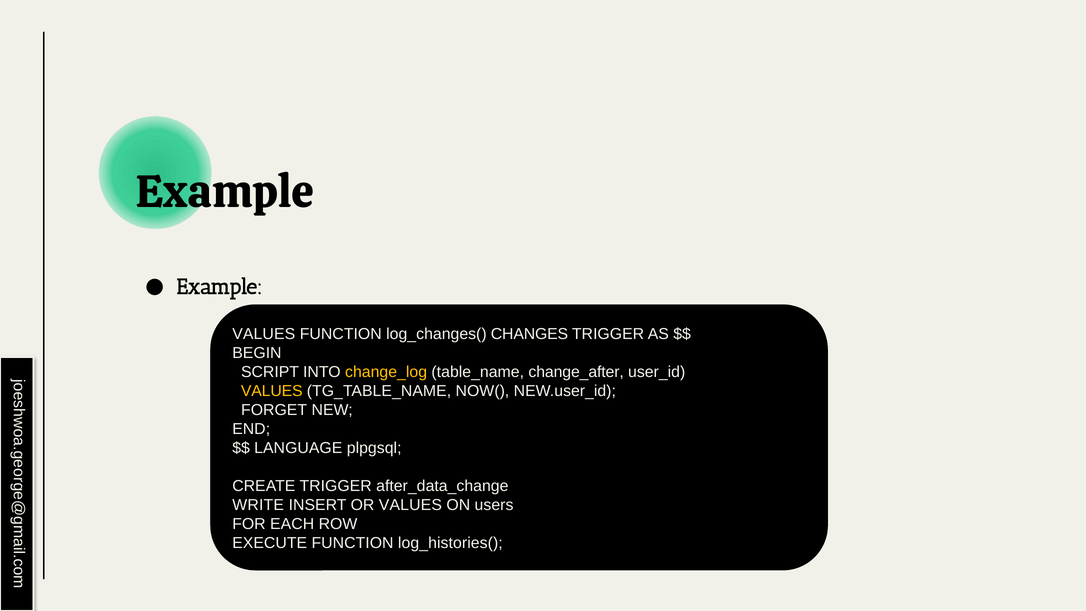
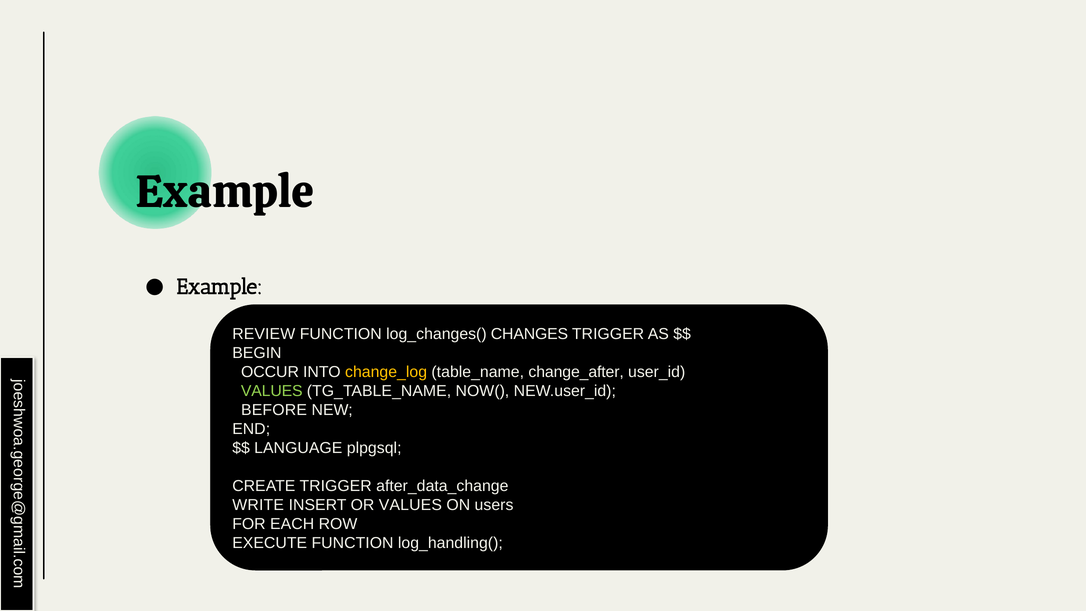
VALUES at (264, 334): VALUES -> REVIEW
SCRIPT: SCRIPT -> OCCUR
VALUES at (272, 391) colour: yellow -> light green
FORGET: FORGET -> BEFORE
log_histories(: log_histories( -> log_handling(
